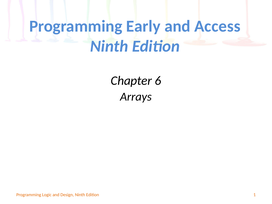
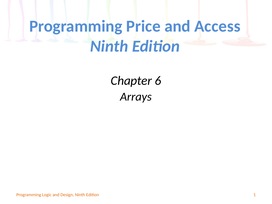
Early: Early -> Price
